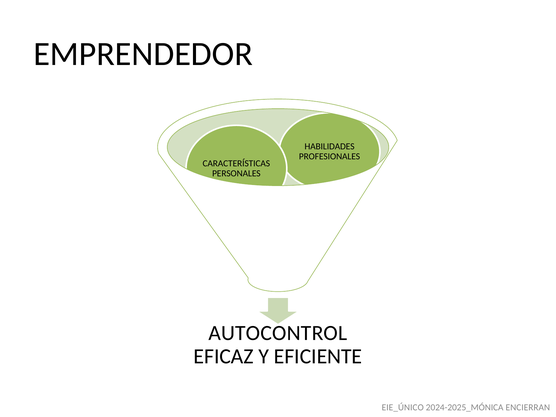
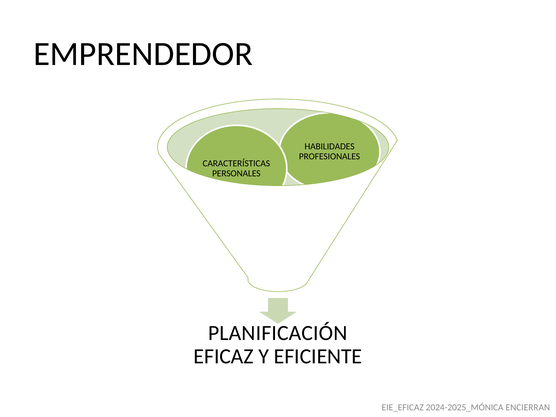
AUTOCONTROL: AUTOCONTROL -> PLANIFICACIÓN
EIE_ÚNICO: EIE_ÚNICO -> EIE_EFICAZ
